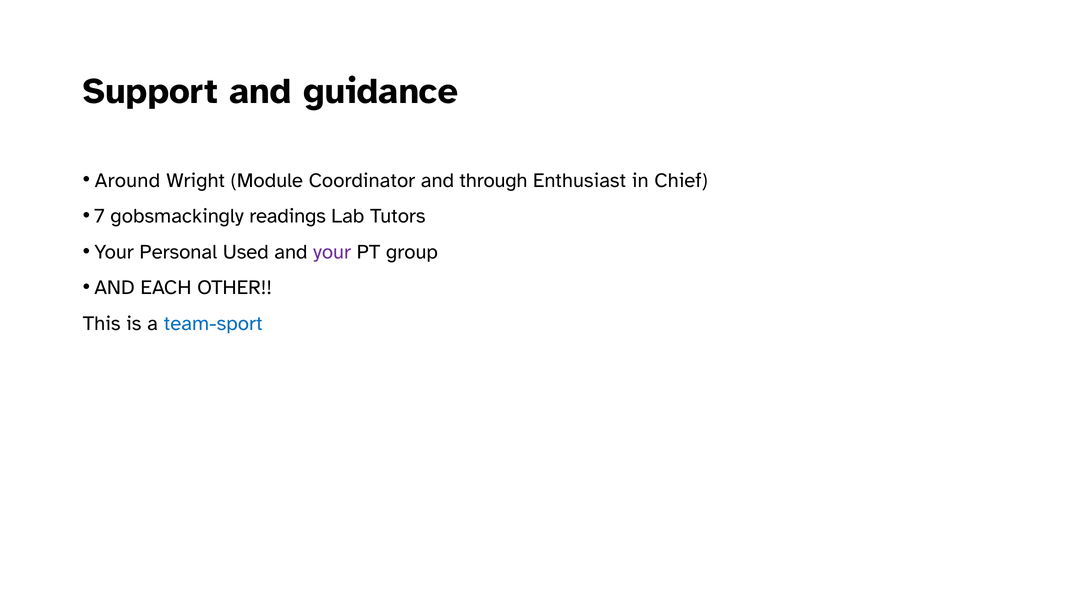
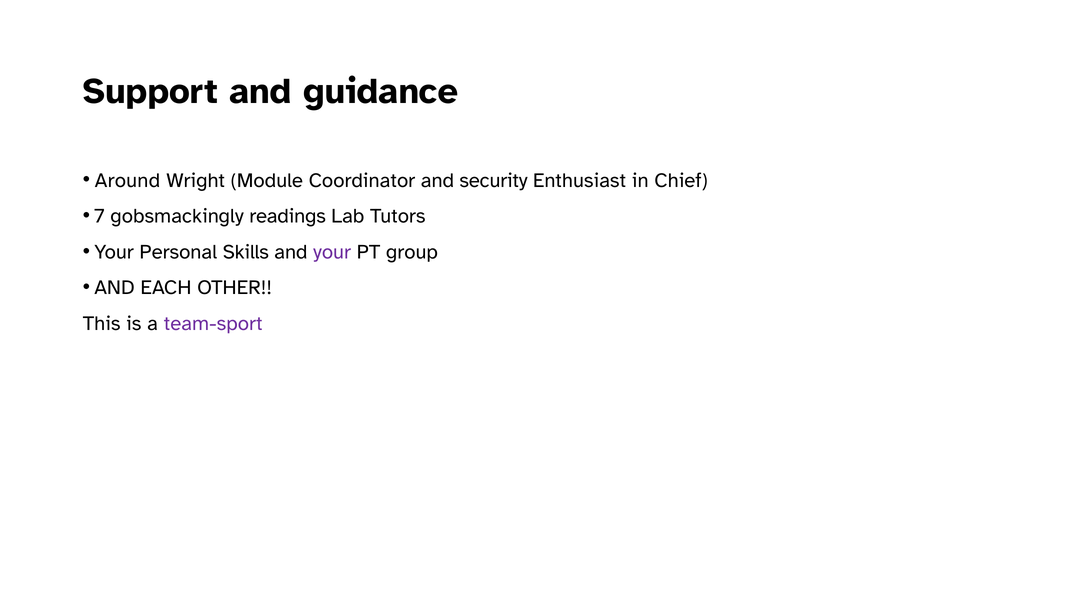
through: through -> security
Used: Used -> Skills
team-sport colour: blue -> purple
